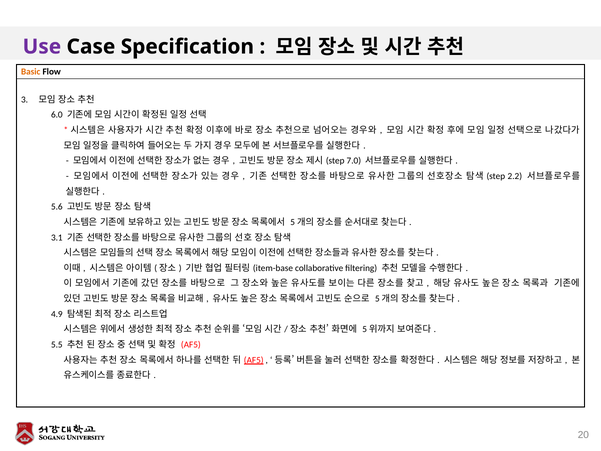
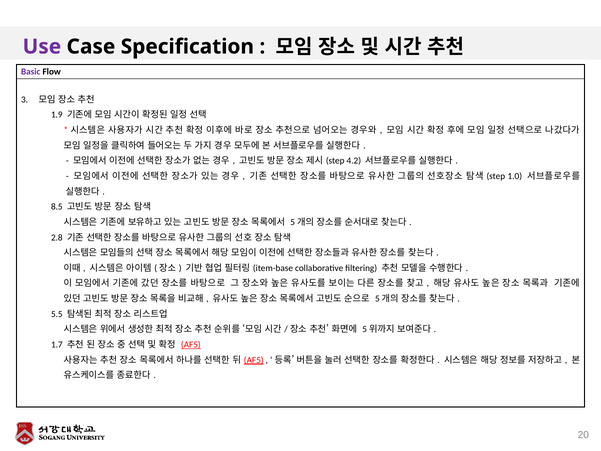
Basic colour: orange -> purple
6.0: 6.0 -> 1.9
7.0: 7.0 -> 4.2
2.2: 2.2 -> 1.0
5.6: 5.6 -> 8.5
3.1: 3.1 -> 2.8
4.9: 4.9 -> 5.5
5.5: 5.5 -> 1.7
AF5 at (191, 345) underline: none -> present
